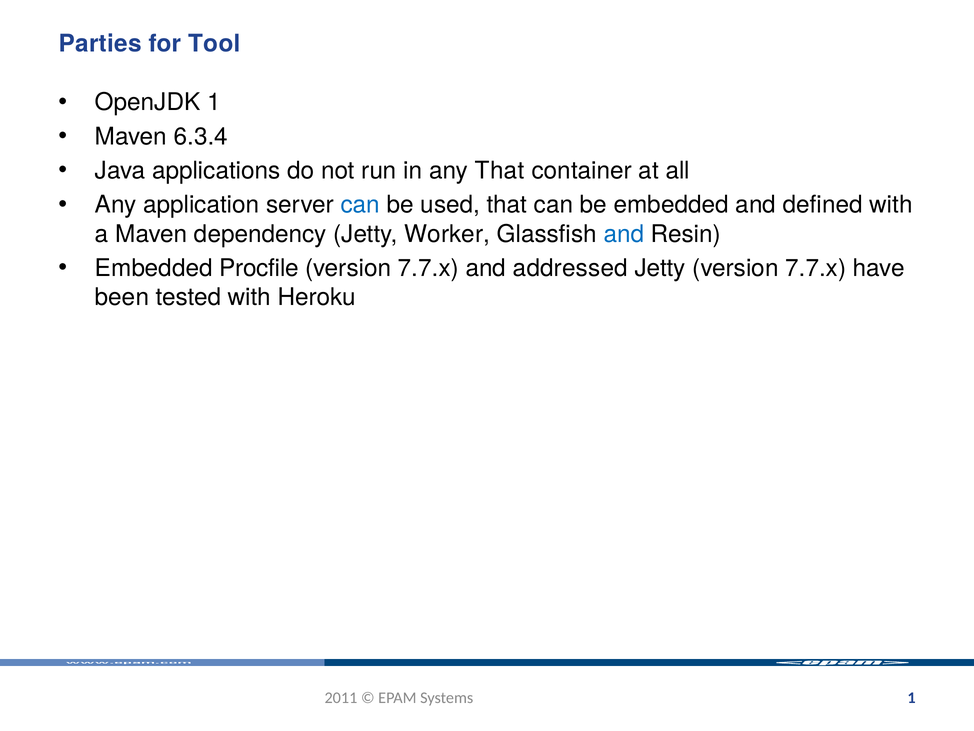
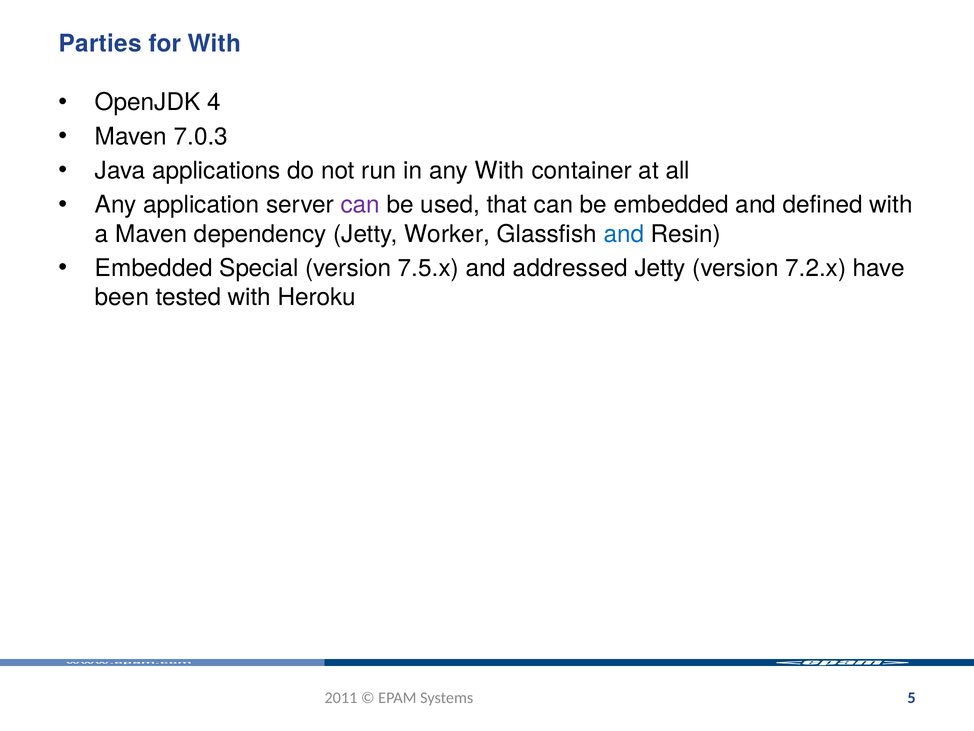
for Tool: Tool -> With
OpenJDK 1: 1 -> 4
6.3.4: 6.3.4 -> 7.0.3
any That: That -> With
can at (360, 205) colour: blue -> purple
Procfile: Procfile -> Special
7.7.x at (428, 268): 7.7.x -> 7.5.x
Jetty version 7.7.x: 7.7.x -> 7.2.x
Systems 1: 1 -> 5
